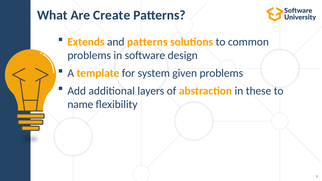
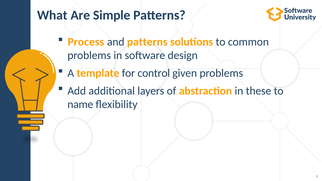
Create: Create -> Simple
Extends: Extends -> Process
system: system -> control
